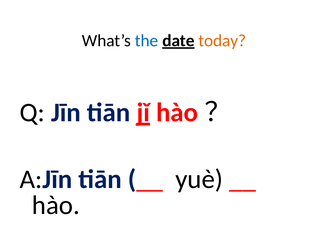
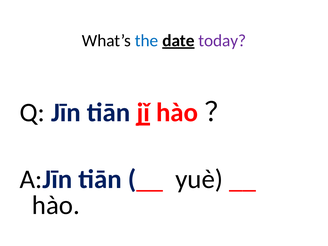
today colour: orange -> purple
